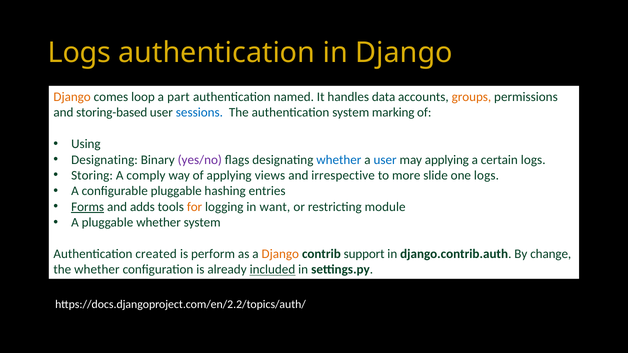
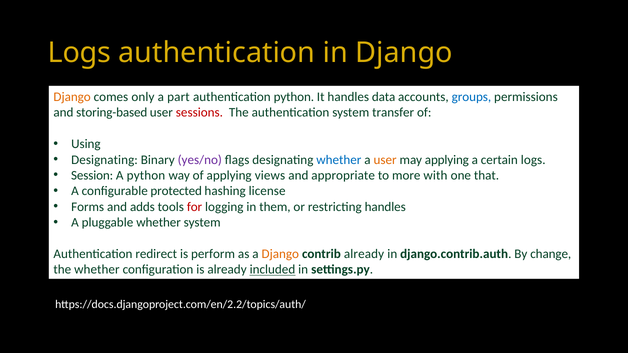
loop: loop -> only
authentication named: named -> python
groups colour: orange -> blue
sessions colour: blue -> red
marking: marking -> transfer
user at (385, 160) colour: blue -> orange
Storing: Storing -> Session
A comply: comply -> python
irrespective: irrespective -> appropriate
slide: slide -> with
one logs: logs -> that
configurable pluggable: pluggable -> protected
entries: entries -> license
Forms underline: present -> none
for colour: orange -> red
want: want -> them
restricting module: module -> handles
created: created -> redirect
contrib support: support -> already
